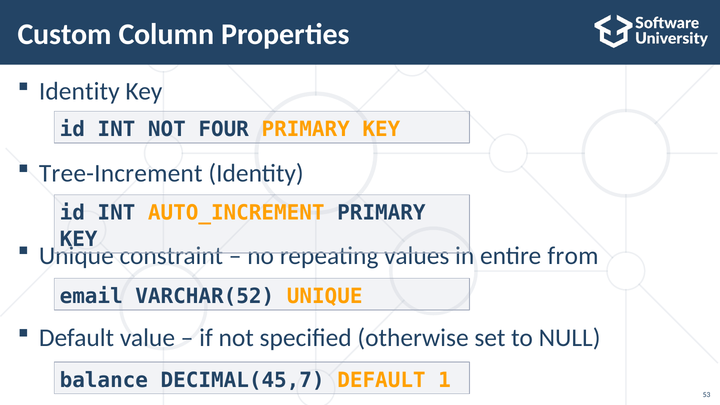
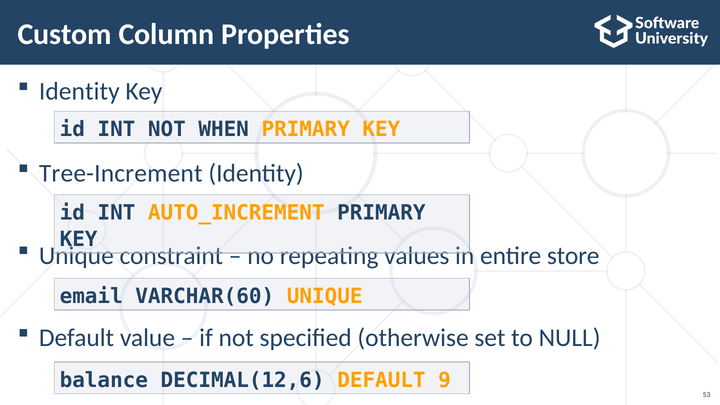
FOUR: FOUR -> WHEN
from: from -> store
VARCHAR(52: VARCHAR(52 -> VARCHAR(60
DECIMAL(45,7: DECIMAL(45,7 -> DECIMAL(12,6
1: 1 -> 9
